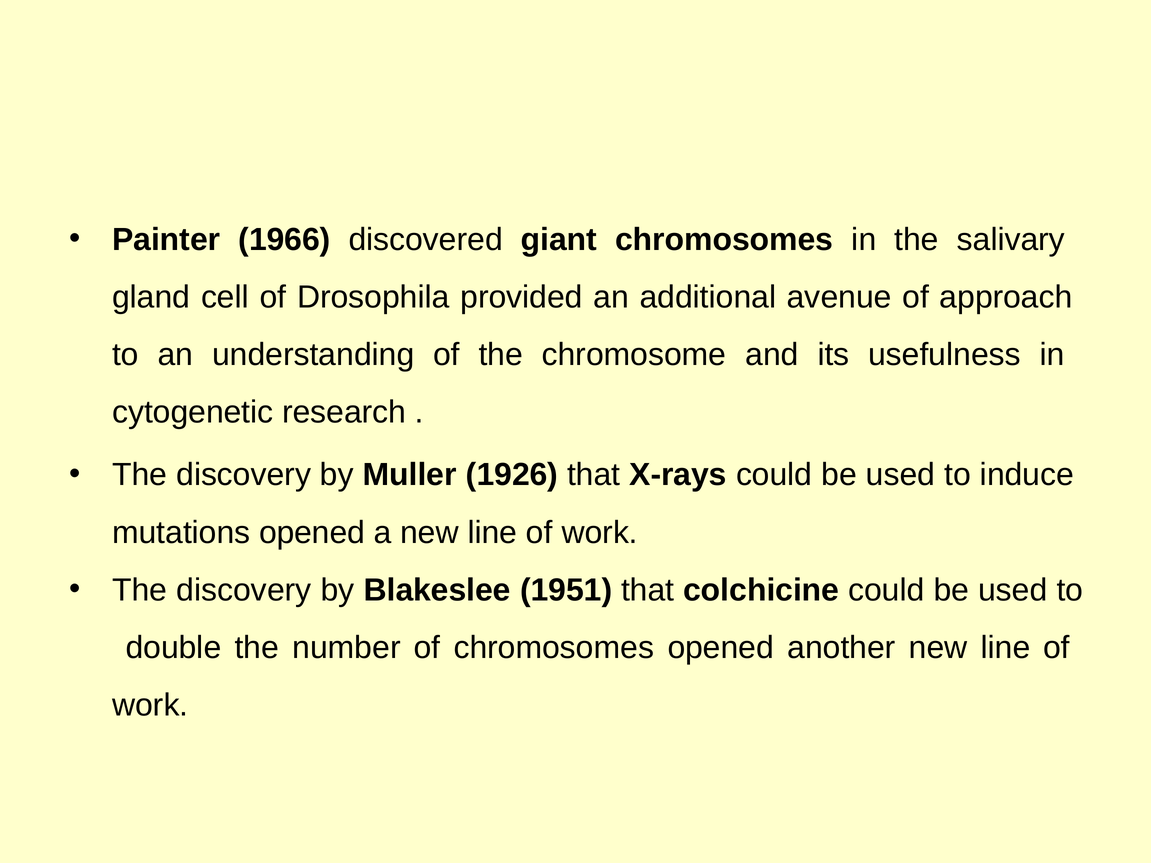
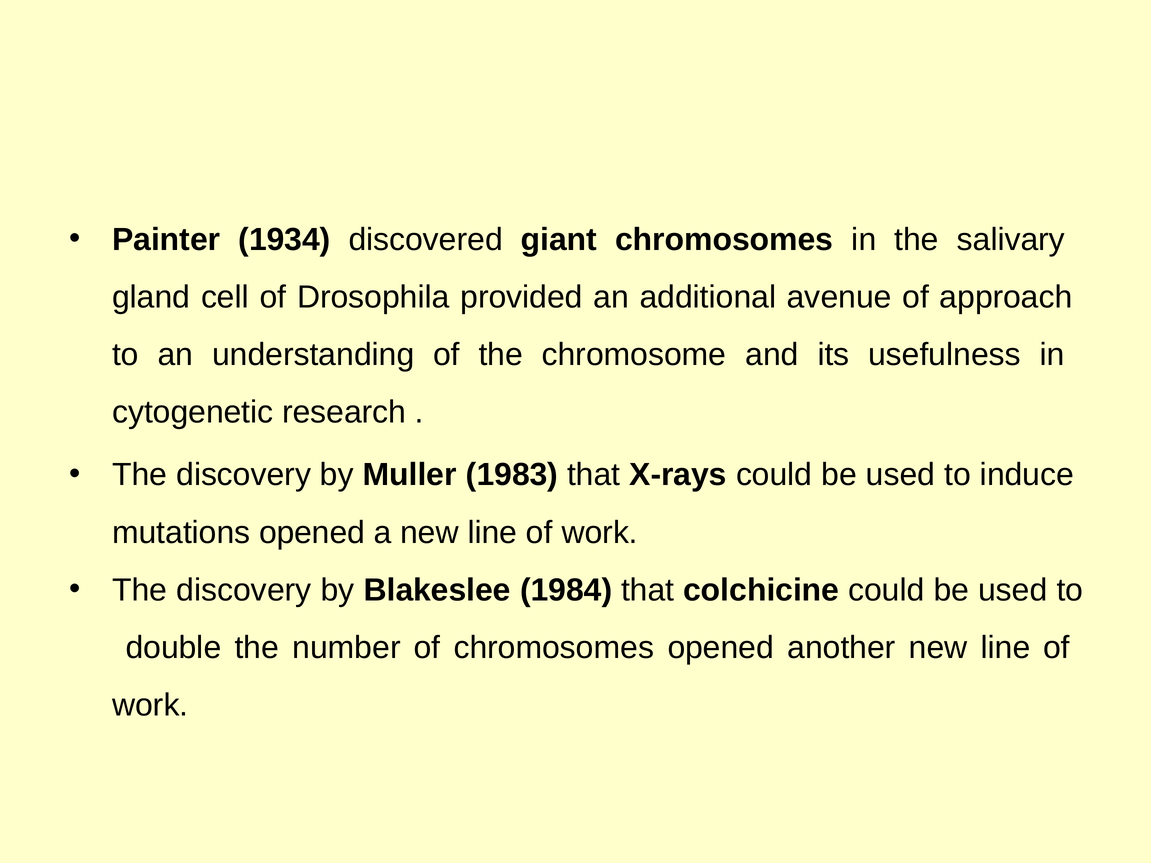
1966: 1966 -> 1934
1926: 1926 -> 1983
1951: 1951 -> 1984
